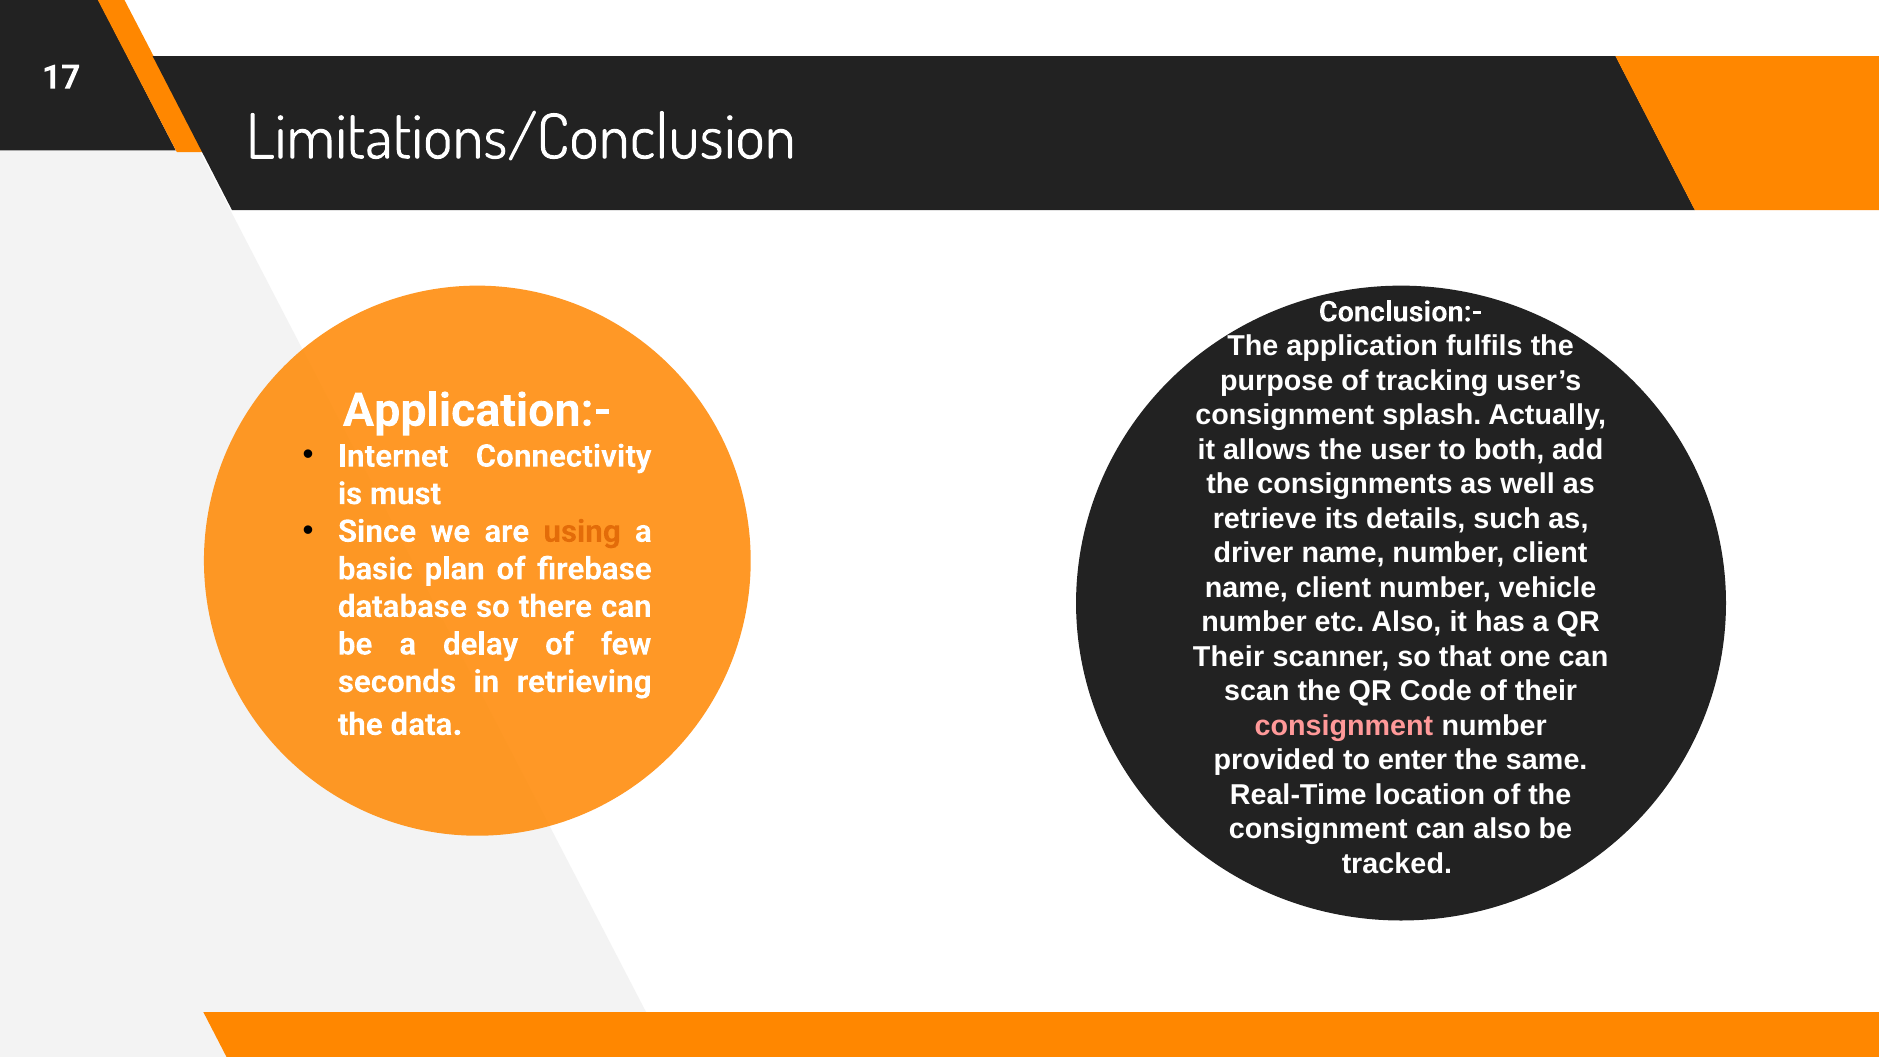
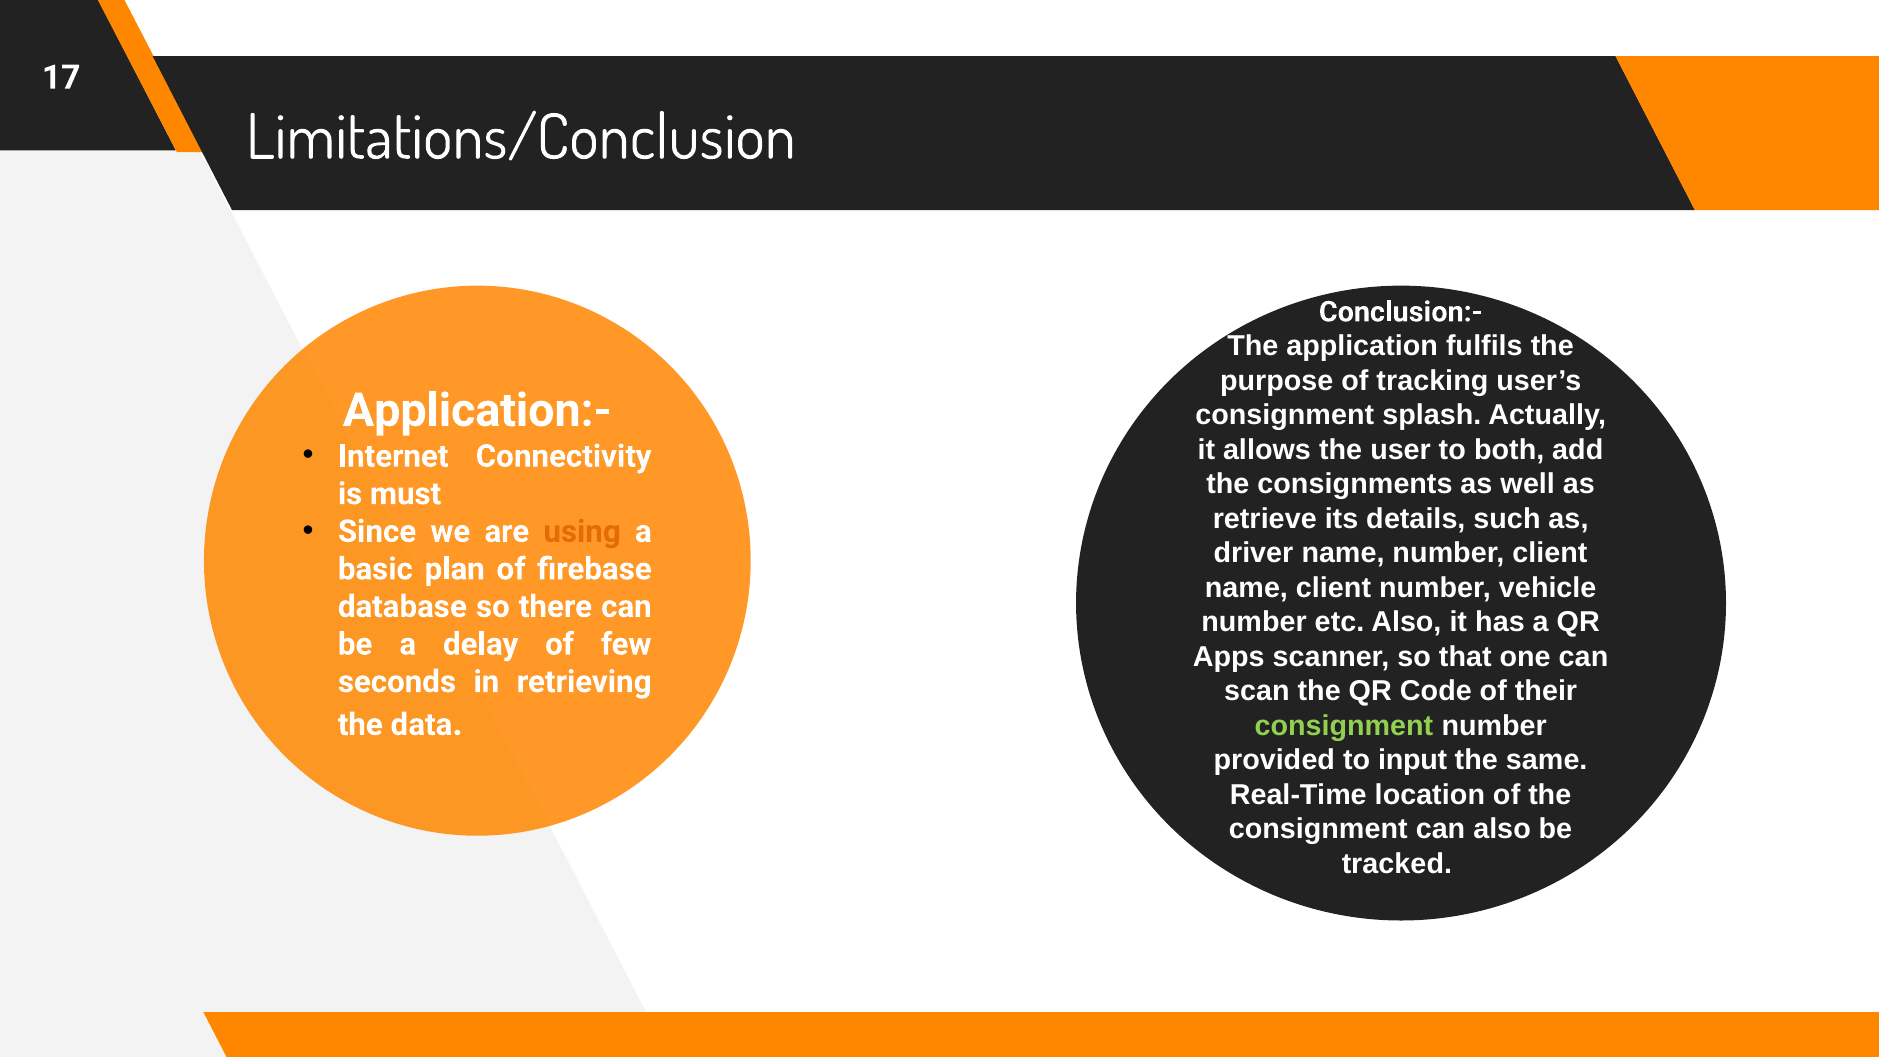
Their at (1229, 657): Their -> Apps
consignment at (1344, 726) colour: pink -> light green
enter: enter -> input
